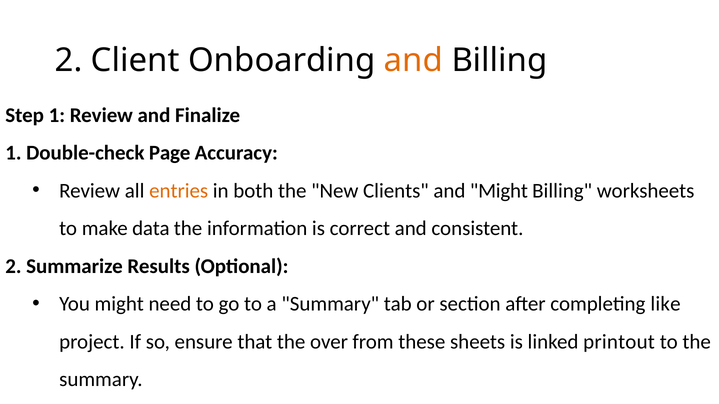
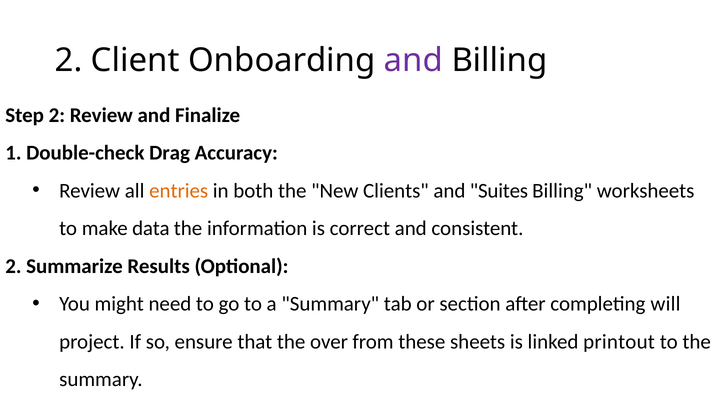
and at (413, 60) colour: orange -> purple
Step 1: 1 -> 2
Page: Page -> Drag
and Might: Might -> Suites
like: like -> will
